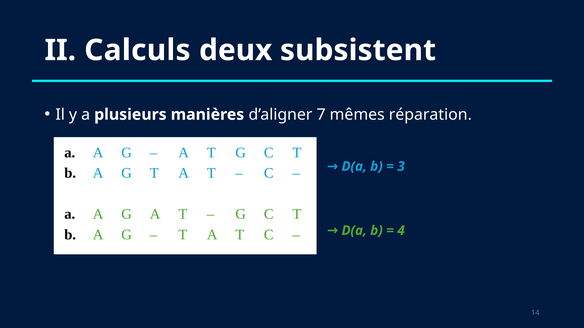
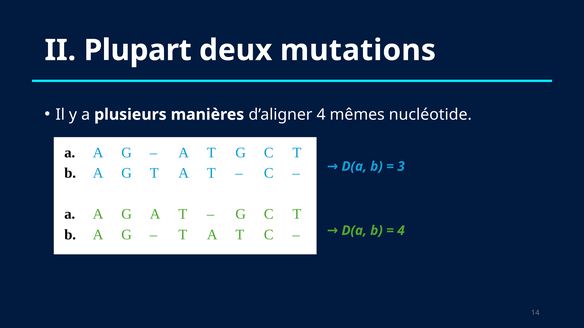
Calculs: Calculs -> Plupart
subsistent: subsistent -> mutations
d’aligner 7: 7 -> 4
réparation: réparation -> nucléotide
